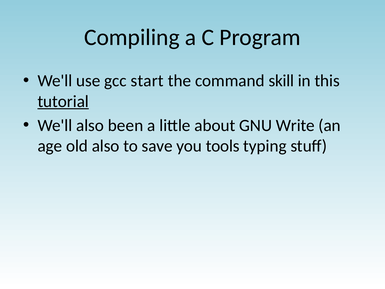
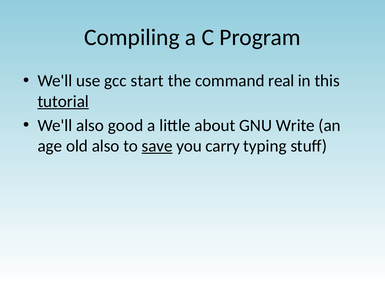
skill: skill -> real
been: been -> good
save underline: none -> present
tools: tools -> carry
